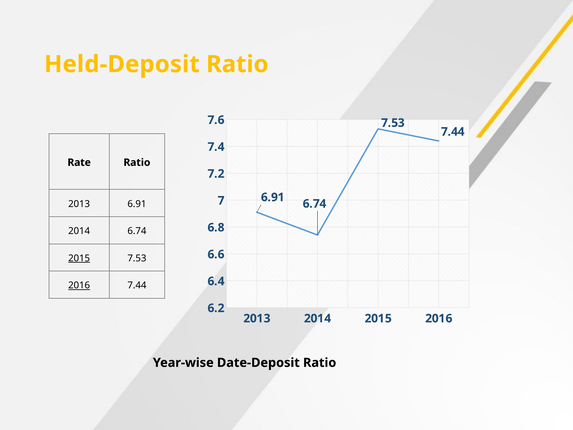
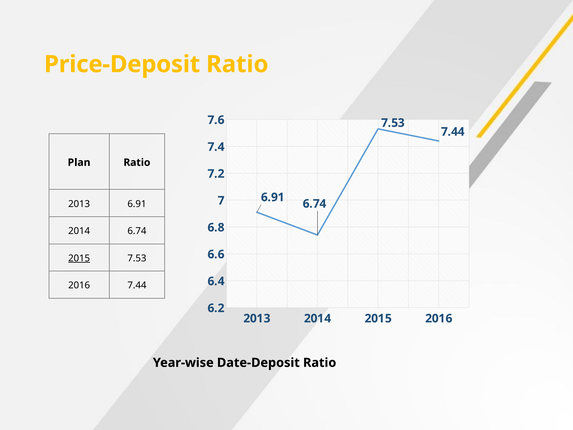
Held-Deposit: Held-Deposit -> Price-Deposit
Rate: Rate -> Plan
2016 at (79, 285) underline: present -> none
